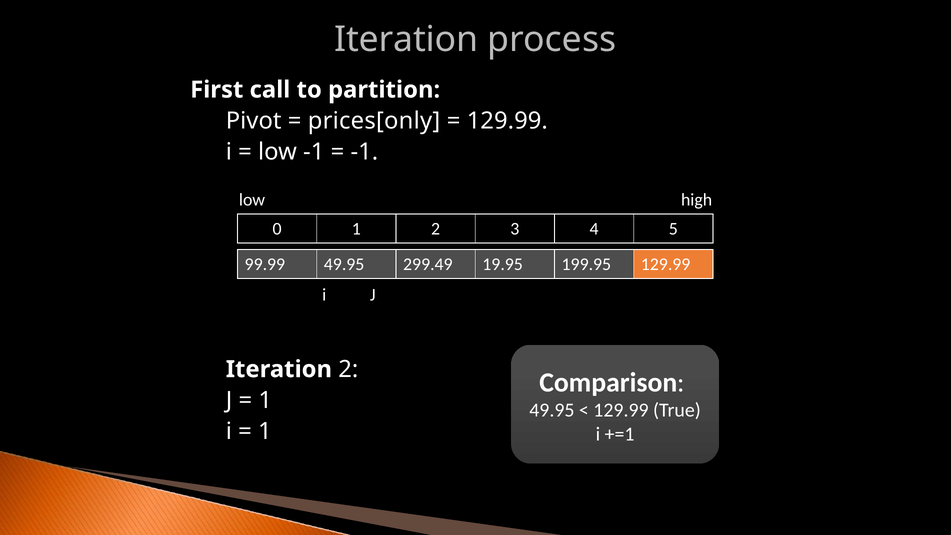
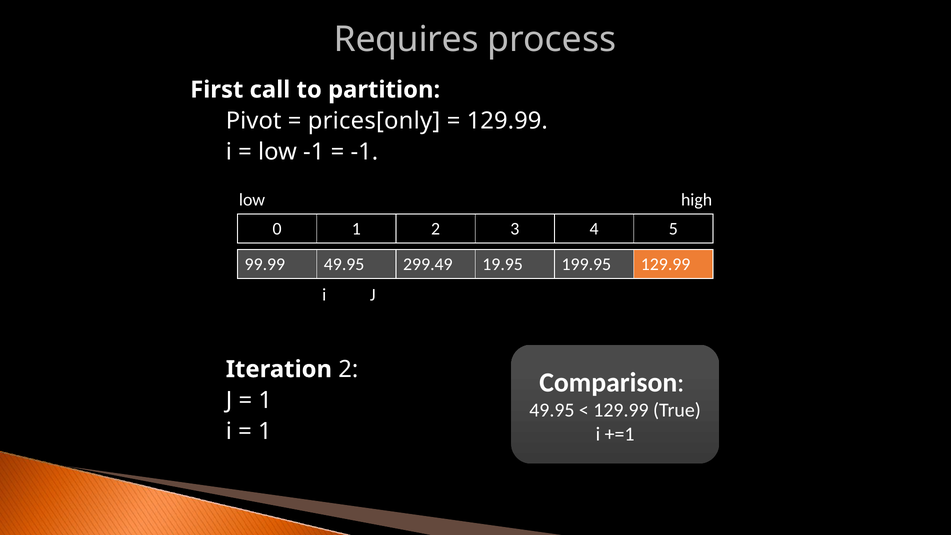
Iteration at (406, 39): Iteration -> Requires
